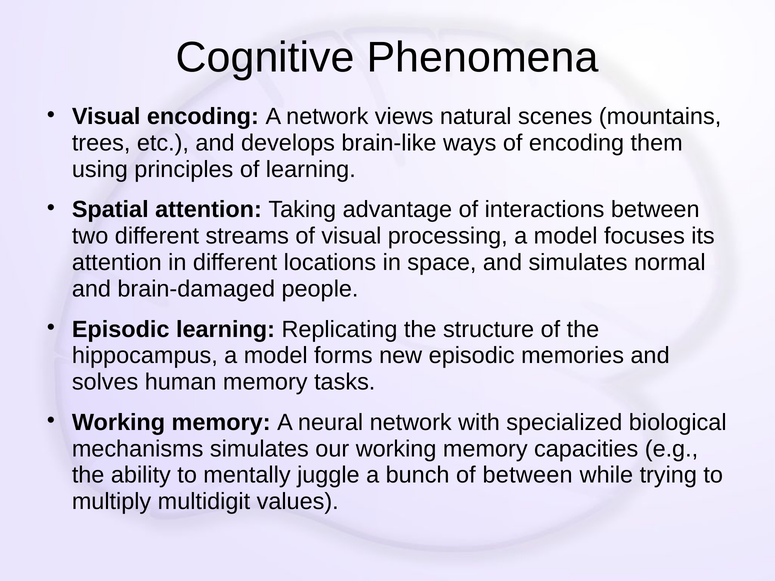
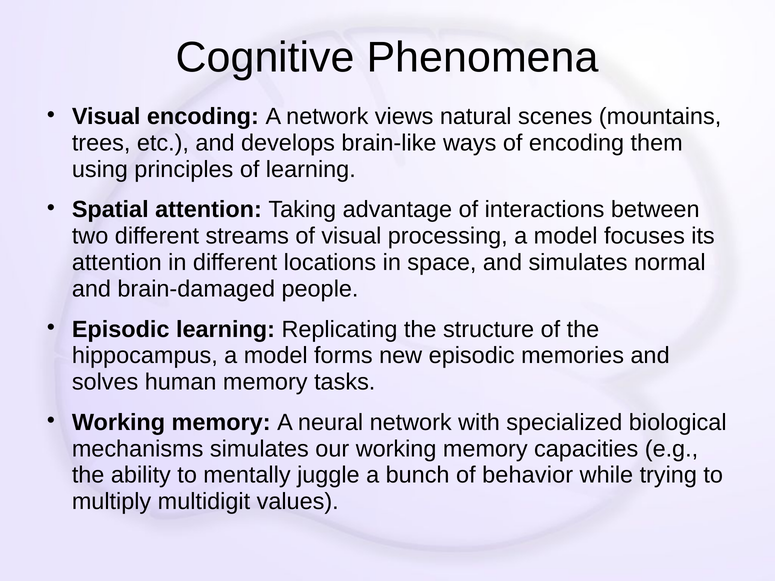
of between: between -> behavior
